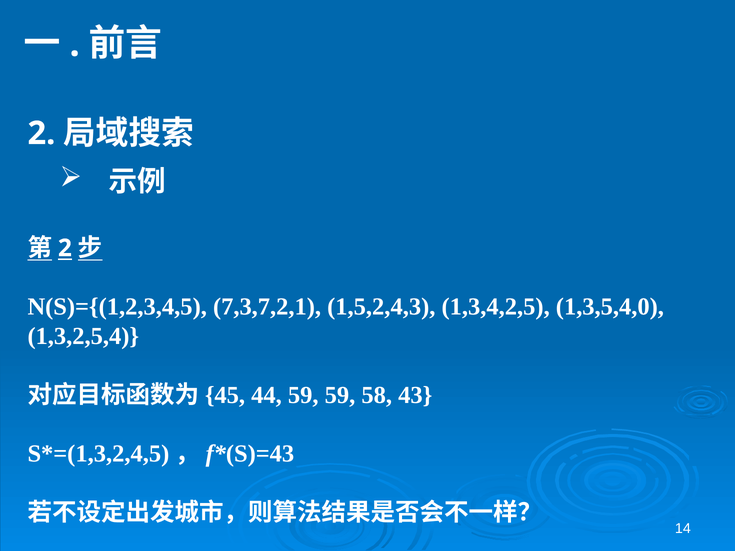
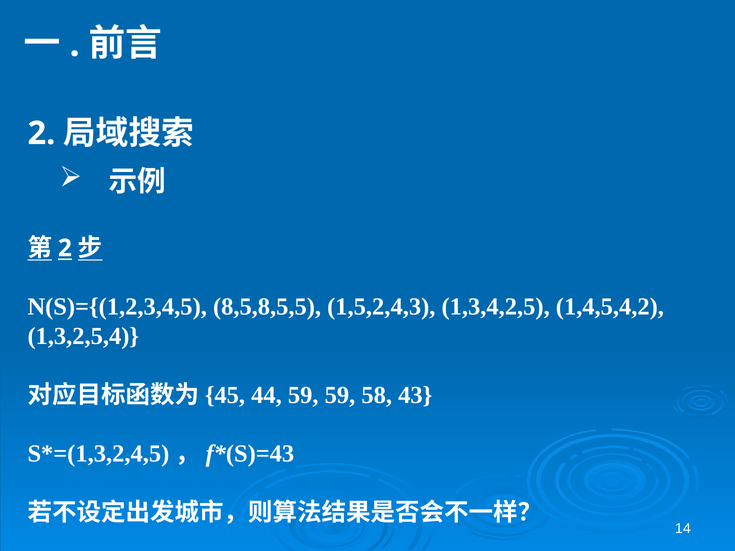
7,3,7,2,1: 7,3,7,2,1 -> 8,5,8,5,5
1,3,5,4,0: 1,3,5,4,0 -> 1,4,5,4,2
